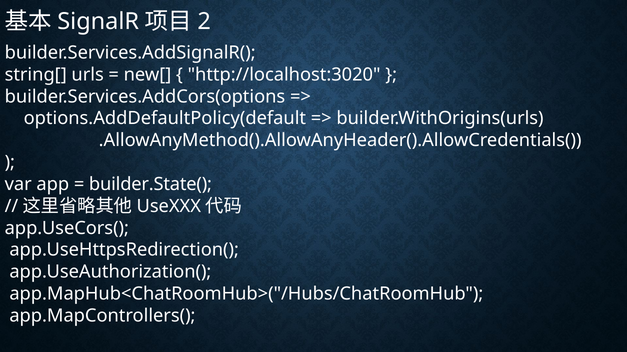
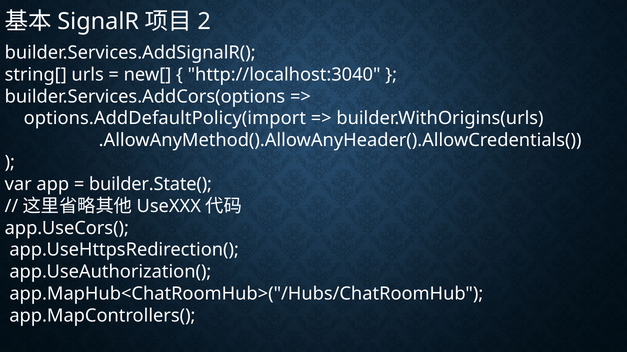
http://localhost:3020: http://localhost:3020 -> http://localhost:3040
options.AddDefaultPolicy(default: options.AddDefaultPolicy(default -> options.AddDefaultPolicy(import
